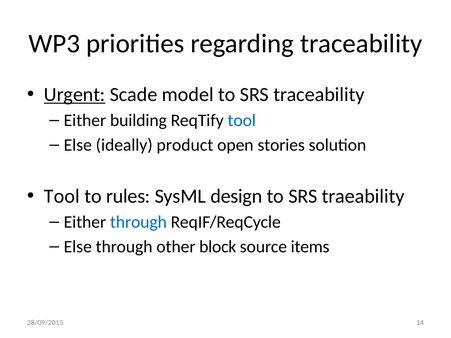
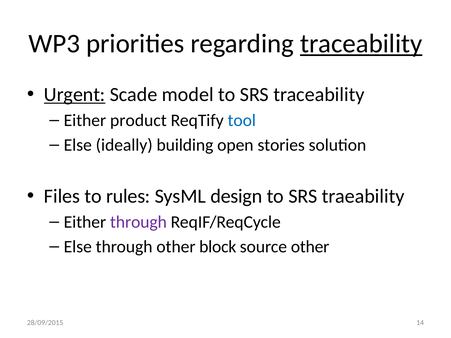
traceability at (361, 44) underline: none -> present
building: building -> product
product: product -> building
Tool at (62, 196): Tool -> Files
through at (138, 222) colour: blue -> purple
source items: items -> other
